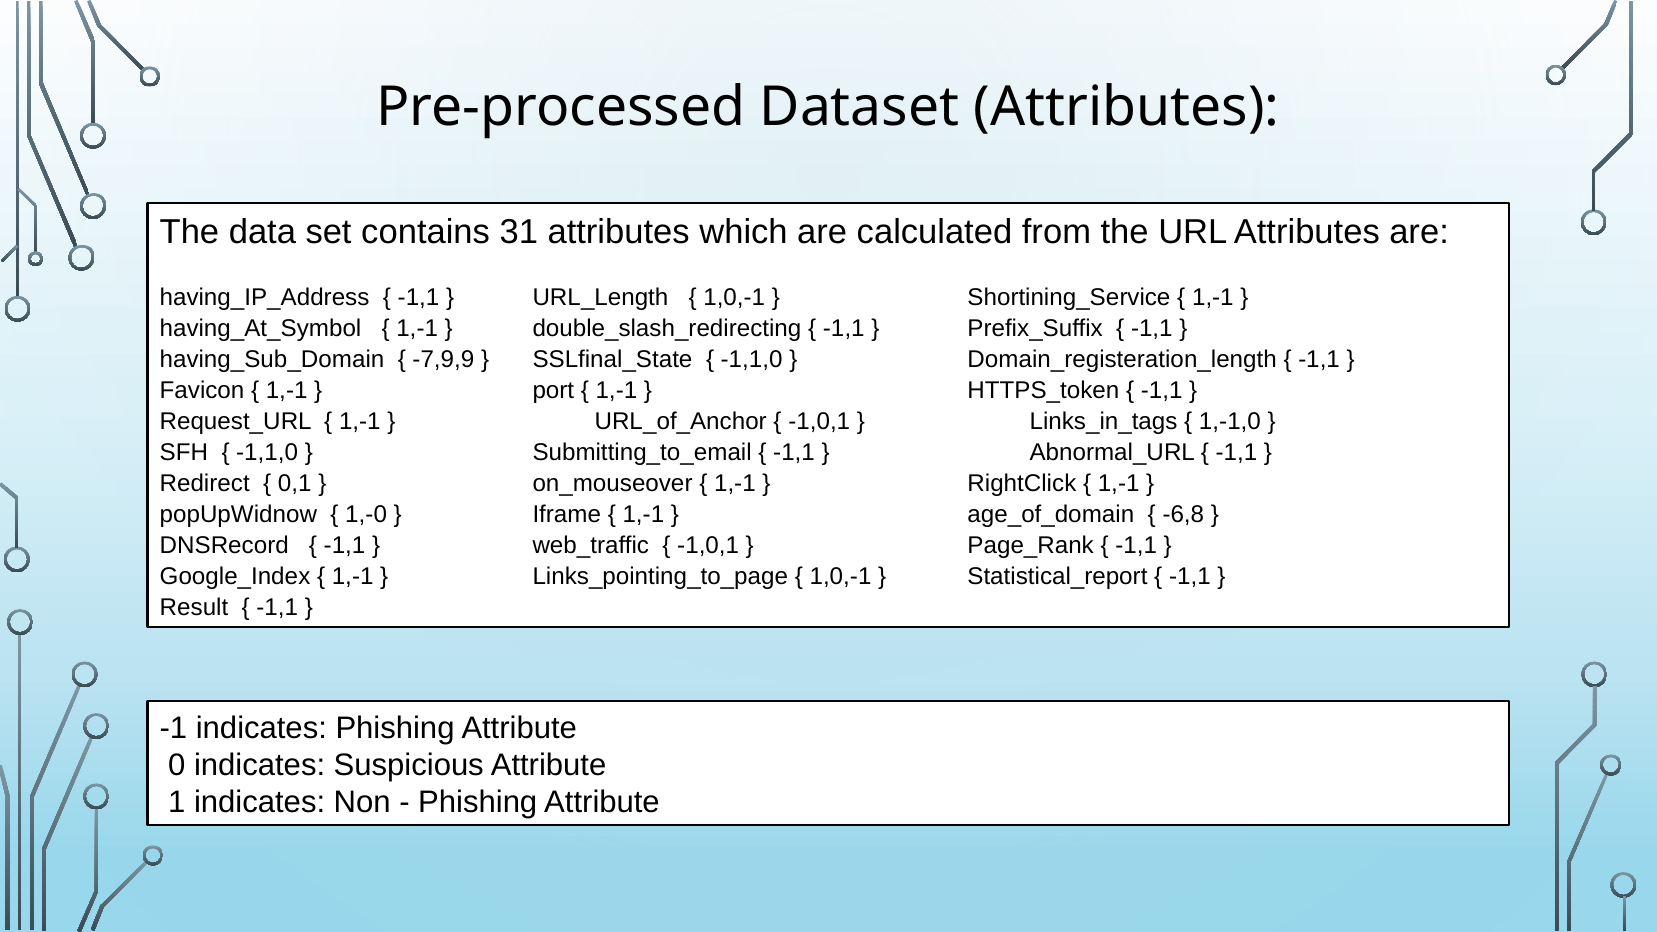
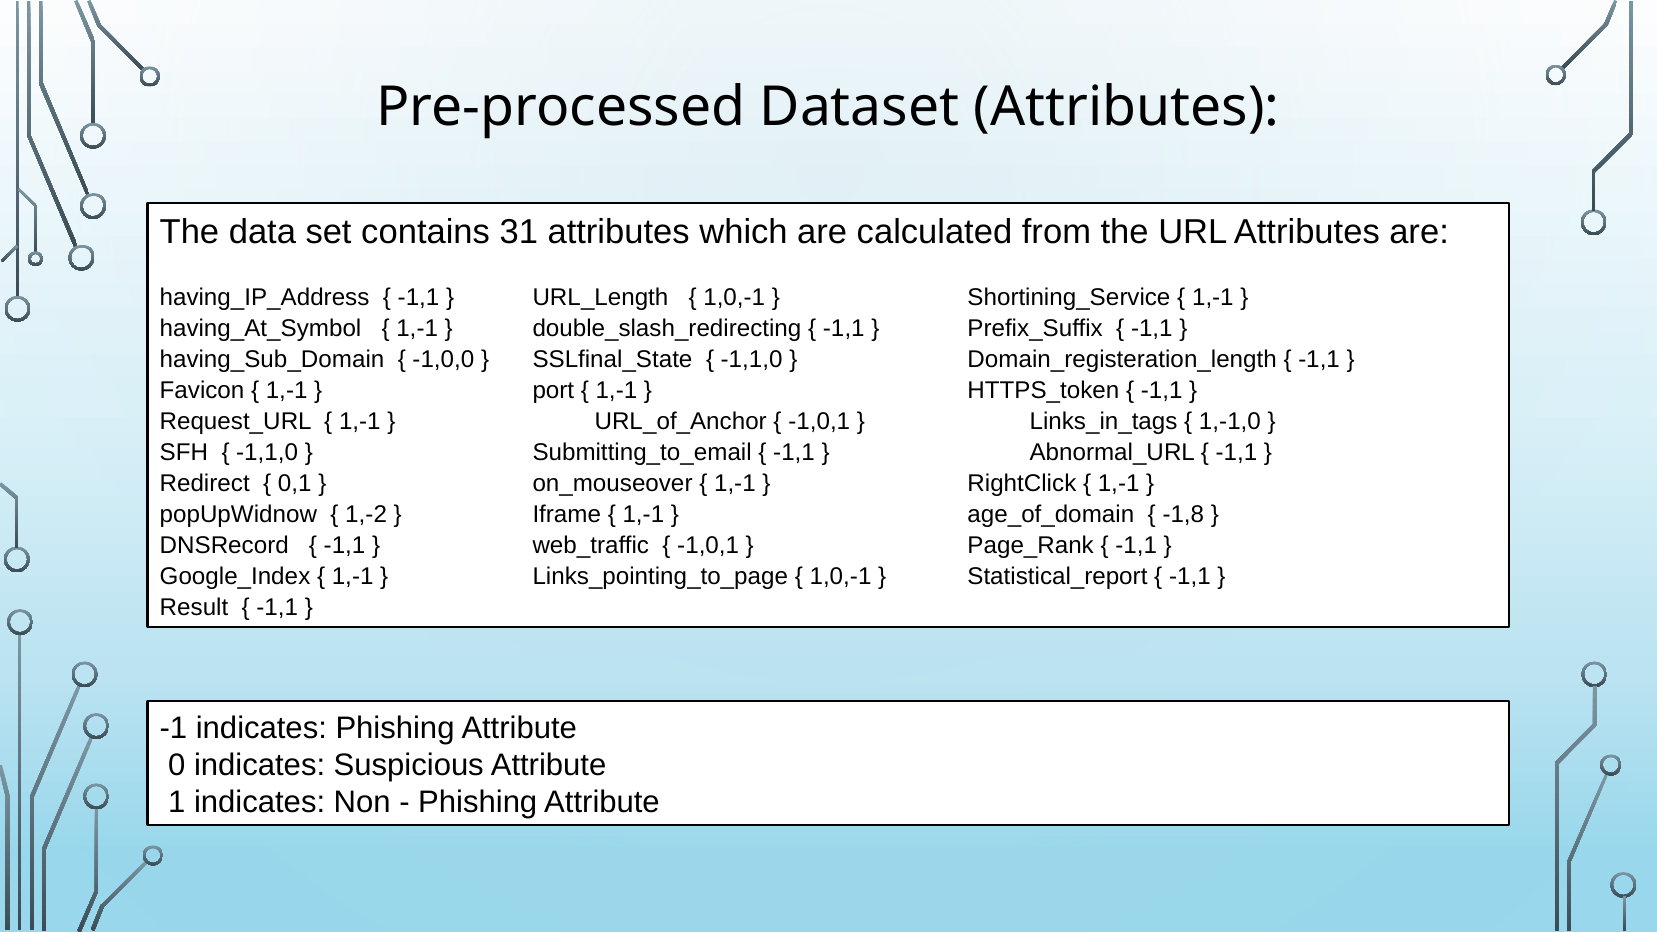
-7,9,9: -7,9,9 -> -1,0,0
1,-0: 1,-0 -> 1,-2
-6,8: -6,8 -> -1,8
